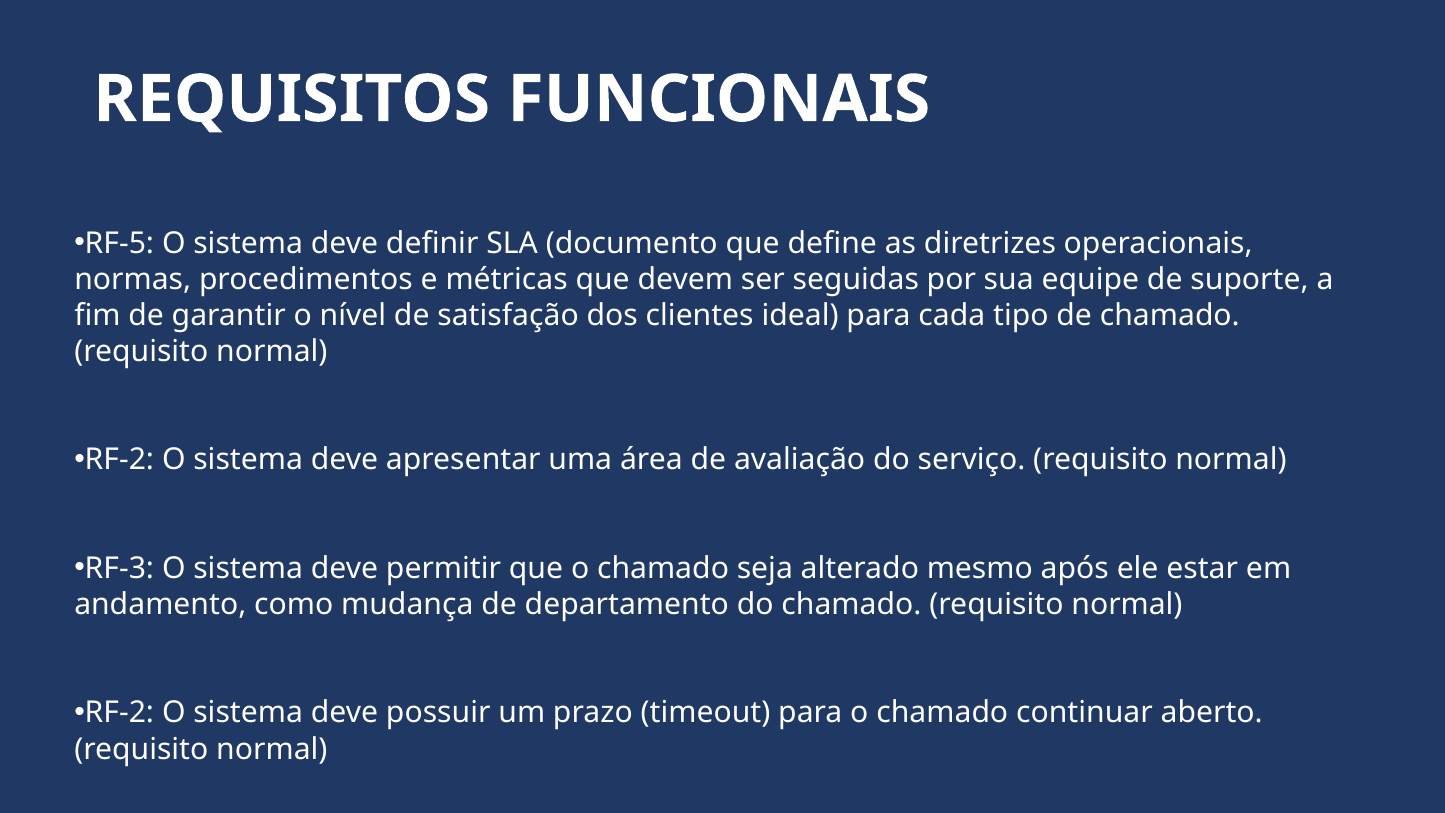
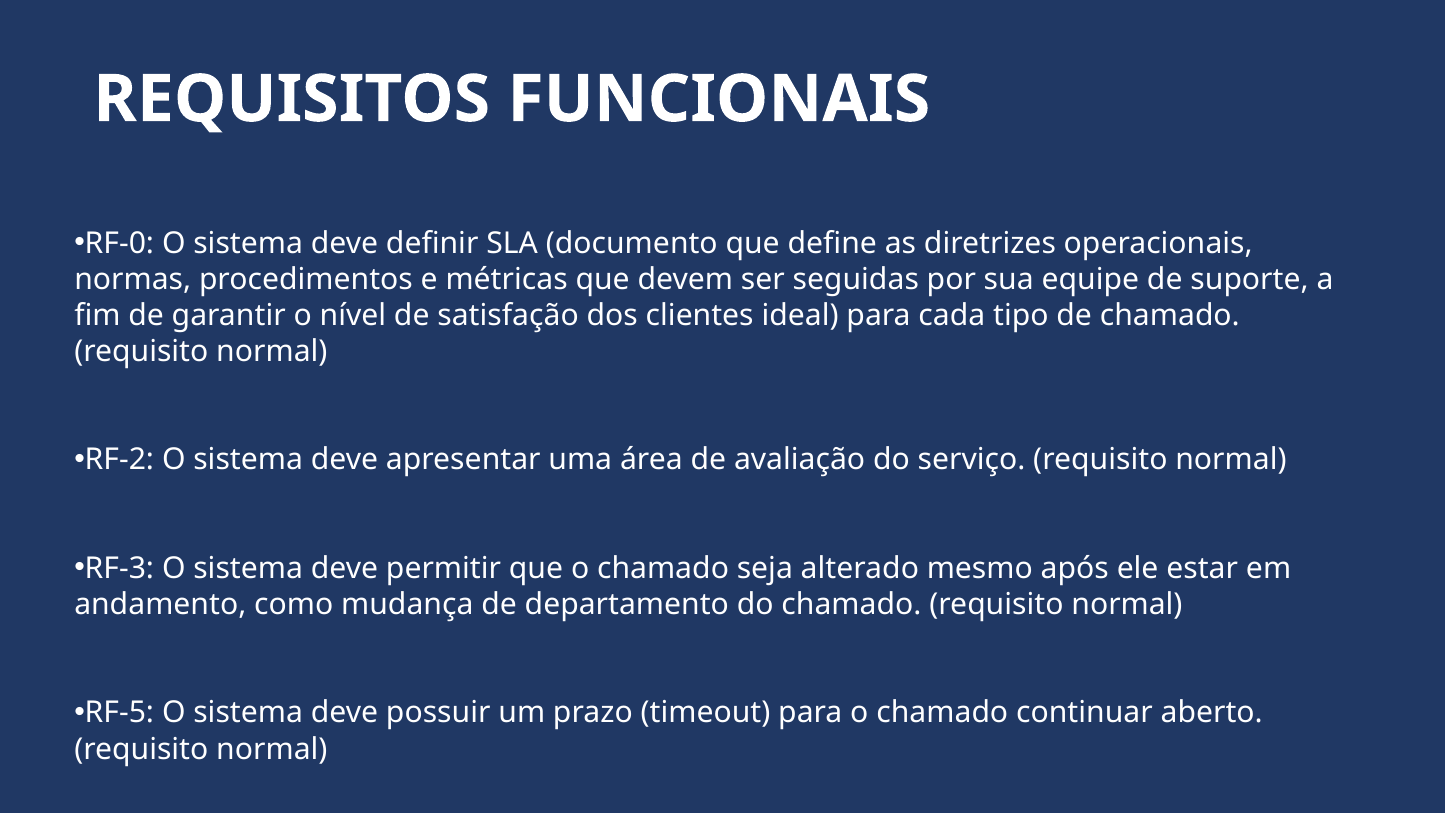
RF-5: RF-5 -> RF-0
RF-2 at (119, 713): RF-2 -> RF-5
